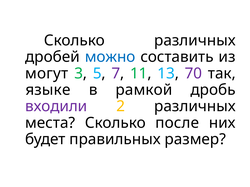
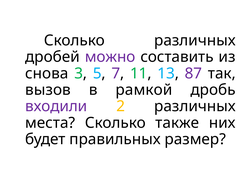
можно colour: blue -> purple
могут: могут -> снова
70: 70 -> 87
языке: языке -> вызов
после: после -> также
